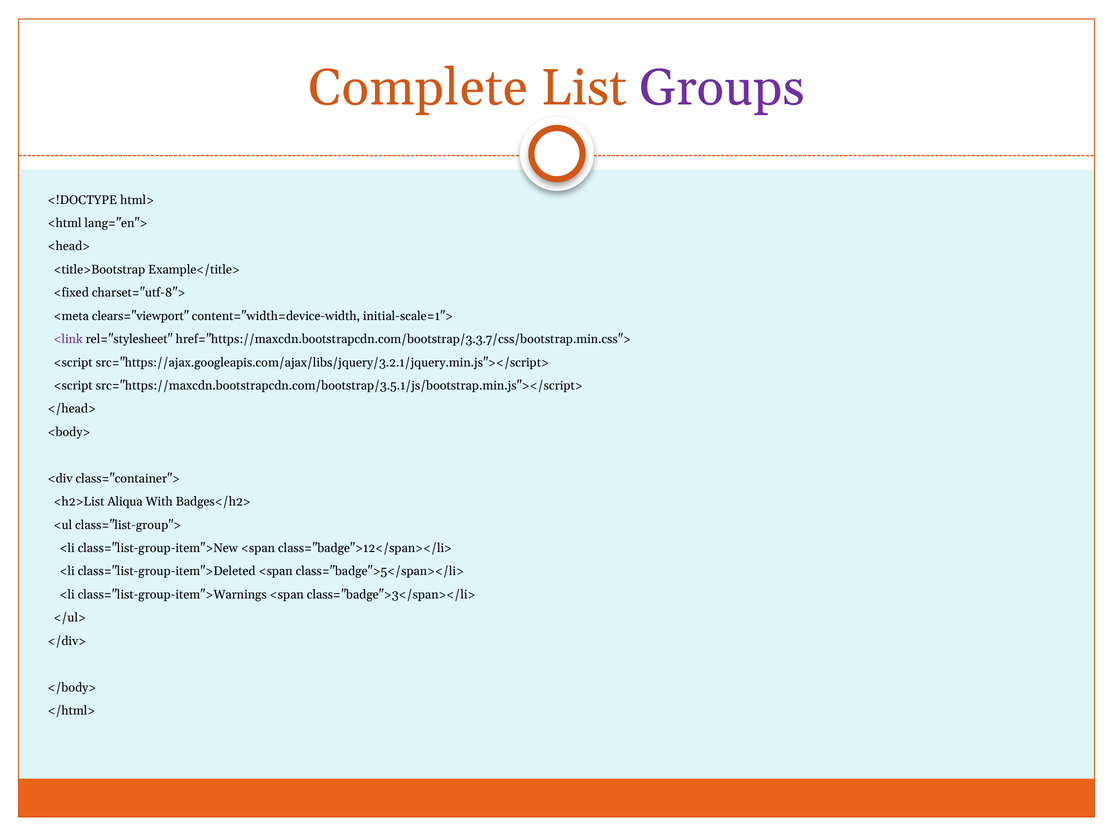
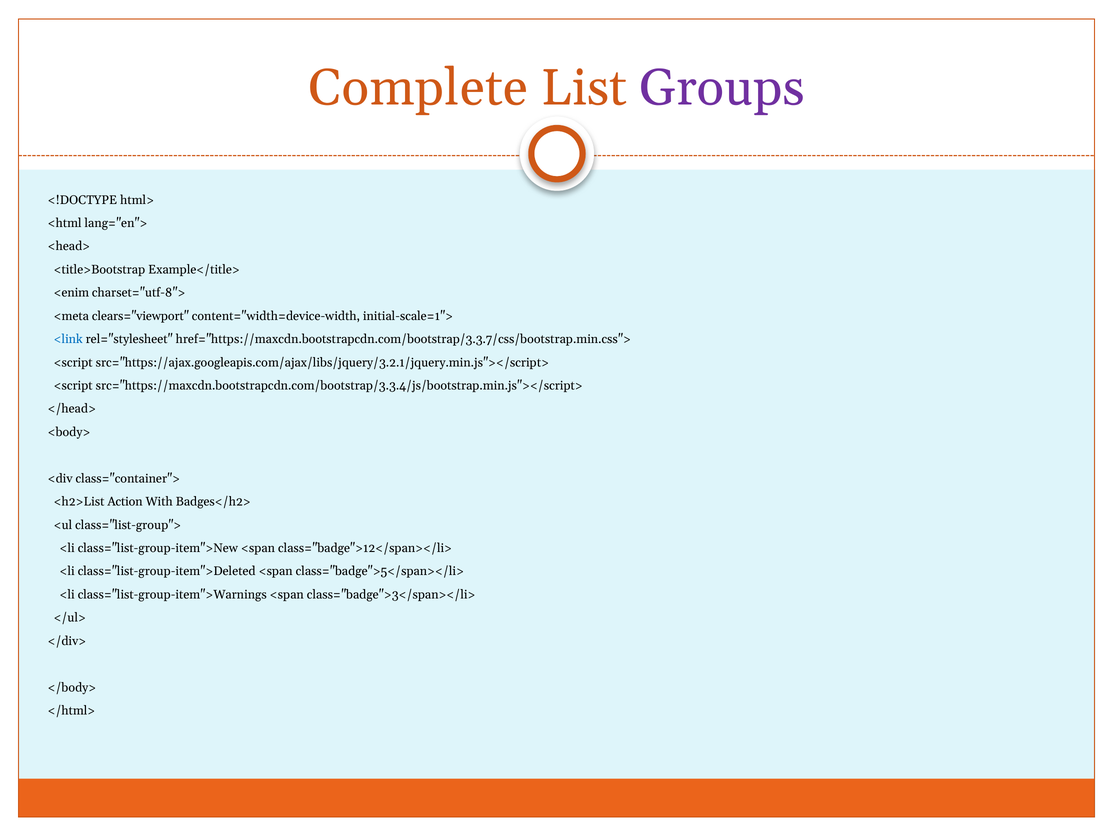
<fixed: <fixed -> <enim
<link colour: purple -> blue
src="https://maxcdn.bootstrapcdn.com/bootstrap/3.5.1/js/bootstrap.min.js"></script>: src="https://maxcdn.bootstrapcdn.com/bootstrap/3.5.1/js/bootstrap.min.js"></script> -> src="https://maxcdn.bootstrapcdn.com/bootstrap/3.3.4/js/bootstrap.min.js"></script>
Aliqua: Aliqua -> Action
